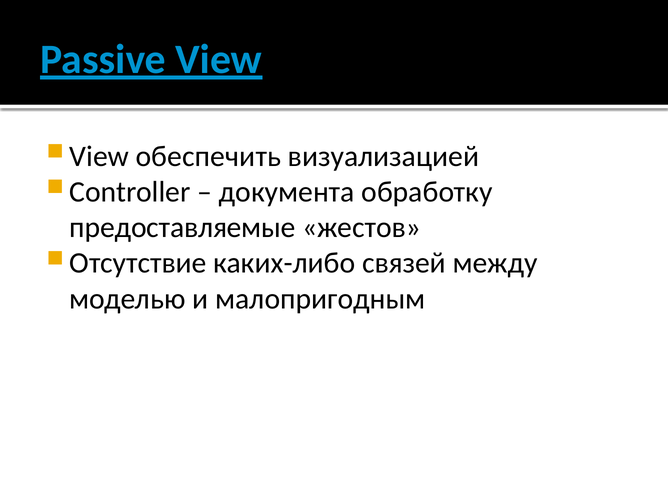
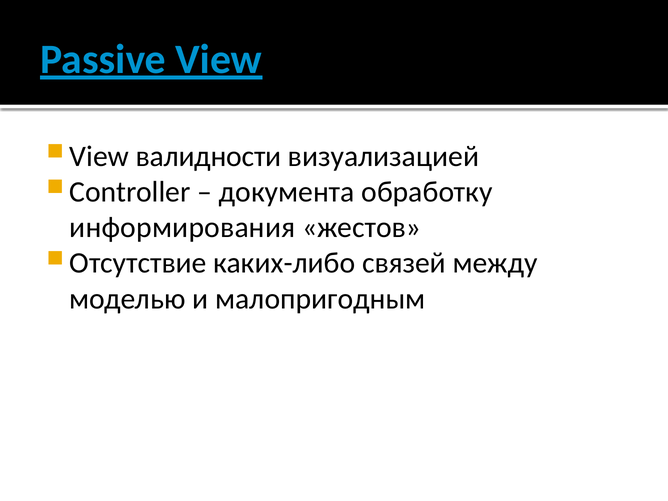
обеспечить: обеспечить -> валидности
предоставляемые: предоставляемые -> информирования
